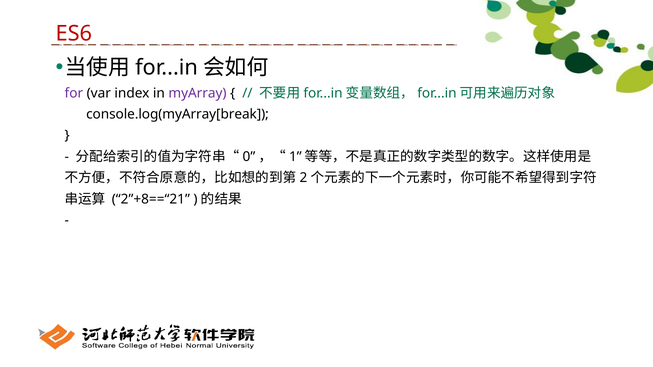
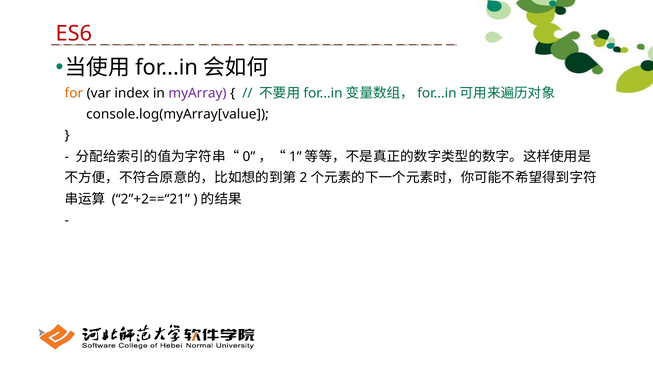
for colour: purple -> orange
console.log(myArray[break: console.log(myArray[break -> console.log(myArray[value
2”+8==“21: 2”+8==“21 -> 2”+2==“21
